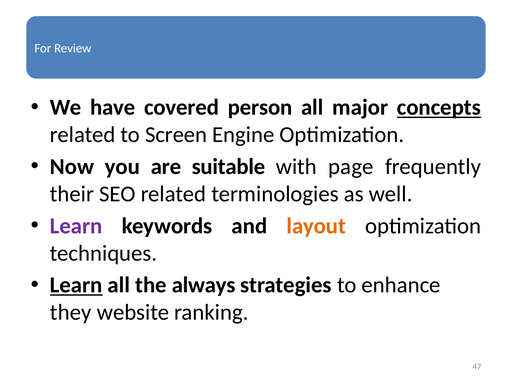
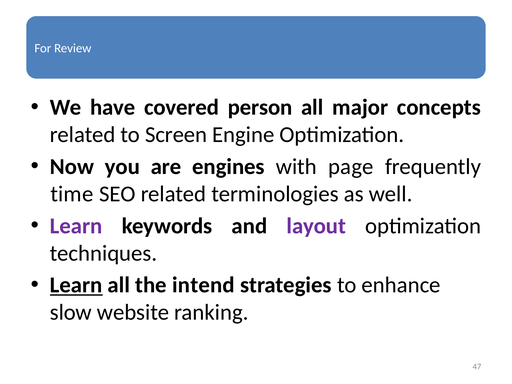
concepts underline: present -> none
suitable: suitable -> engines
their: their -> time
layout colour: orange -> purple
always: always -> intend
they: they -> slow
